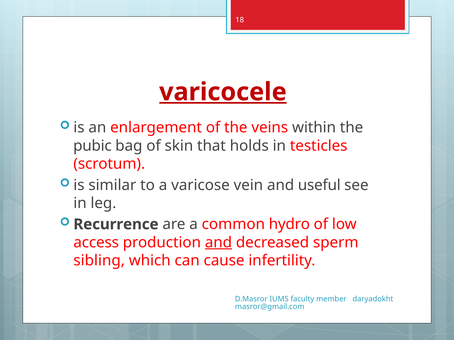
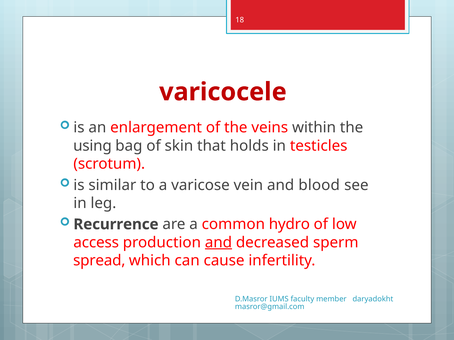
varicocele underline: present -> none
pubic: pubic -> using
useful: useful -> blood
sibling: sibling -> spread
